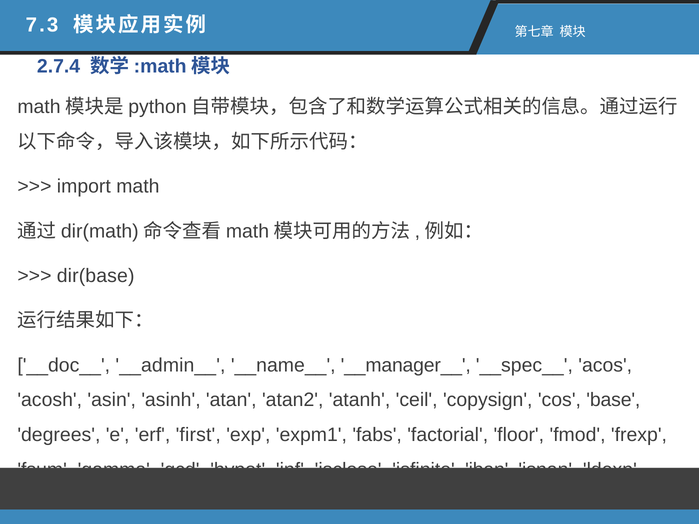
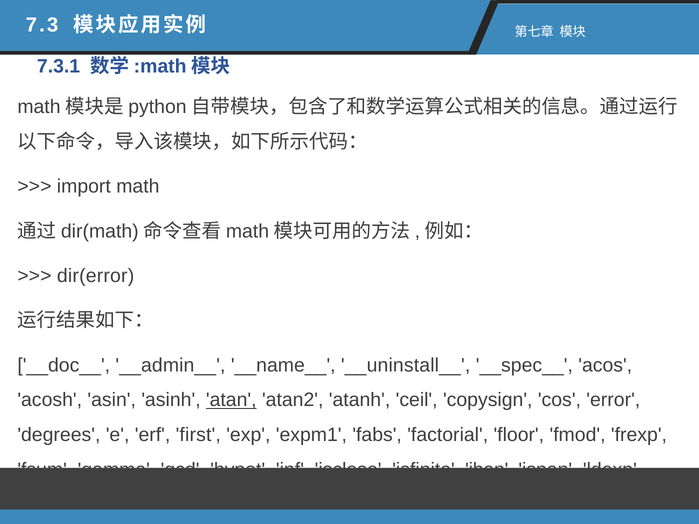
2.7.4: 2.7.4 -> 7.3.1
dir(base: dir(base -> dir(error
__manager__: __manager__ -> __uninstall__
atan underline: none -> present
base: base -> error
